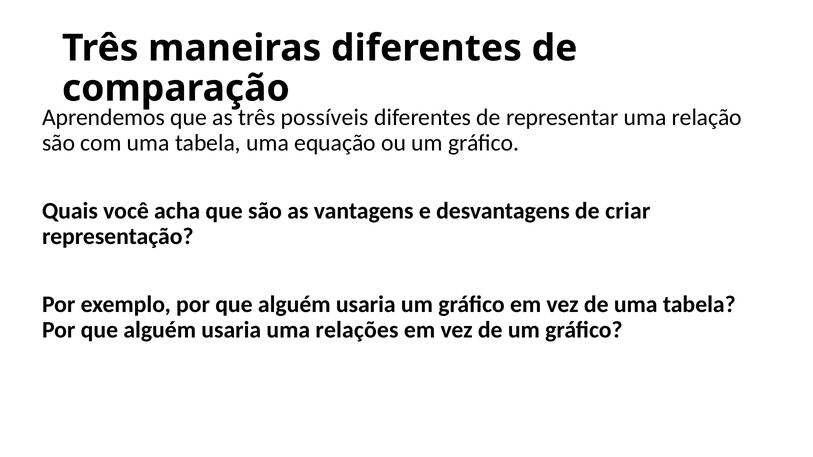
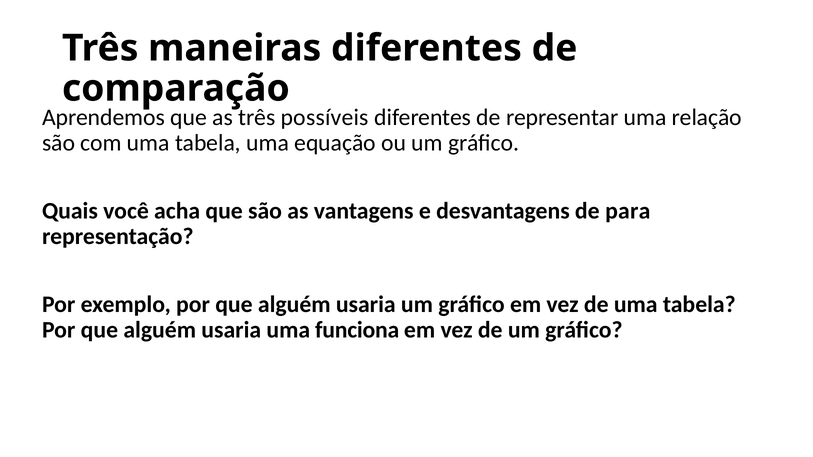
criar: criar -> para
relações: relações -> funciona
